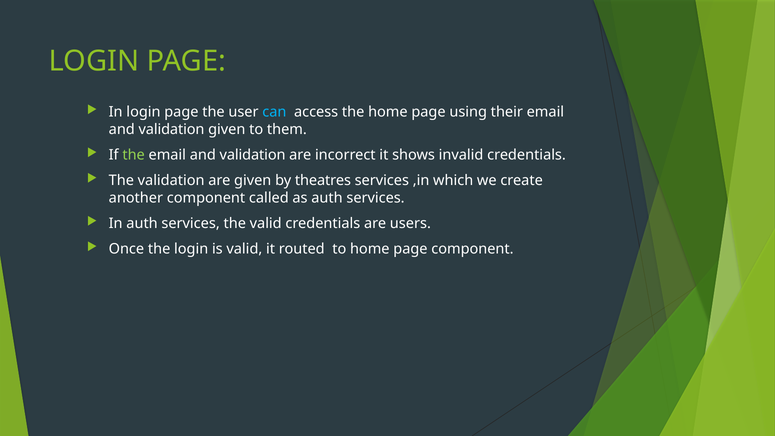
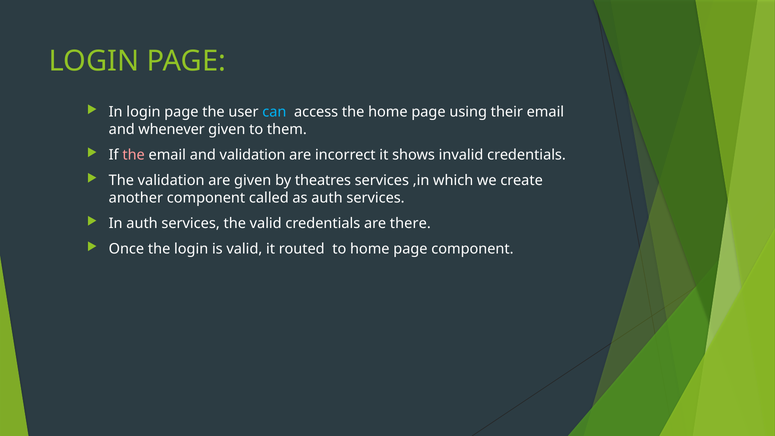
validation at (172, 129): validation -> whenever
the at (134, 155) colour: light green -> pink
users: users -> there
